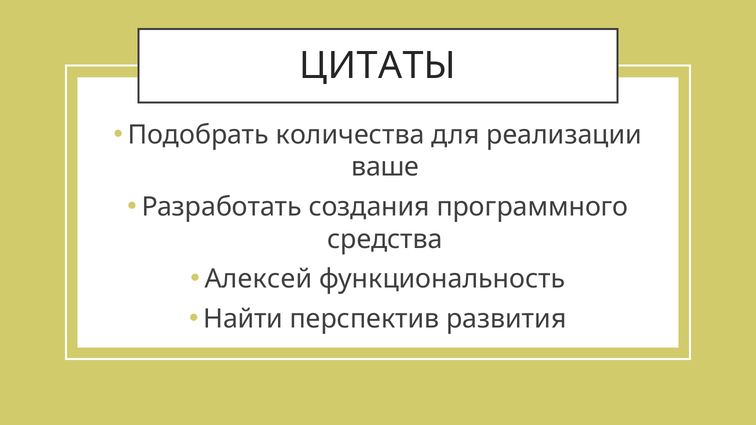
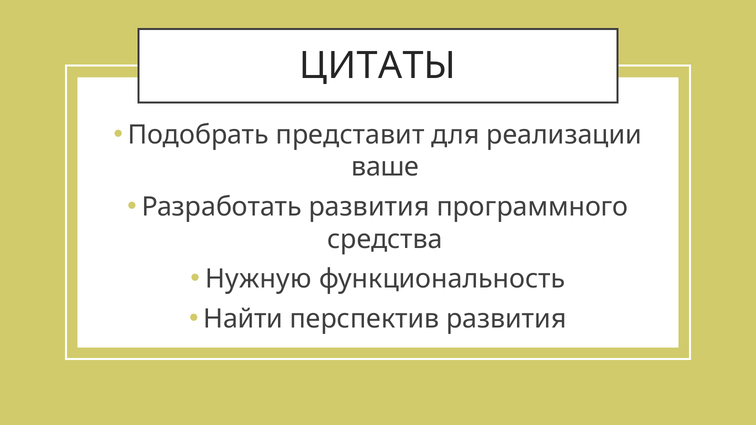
количества: количества -> представит
Разработать создания: создания -> развития
Алексей: Алексей -> Нужную
